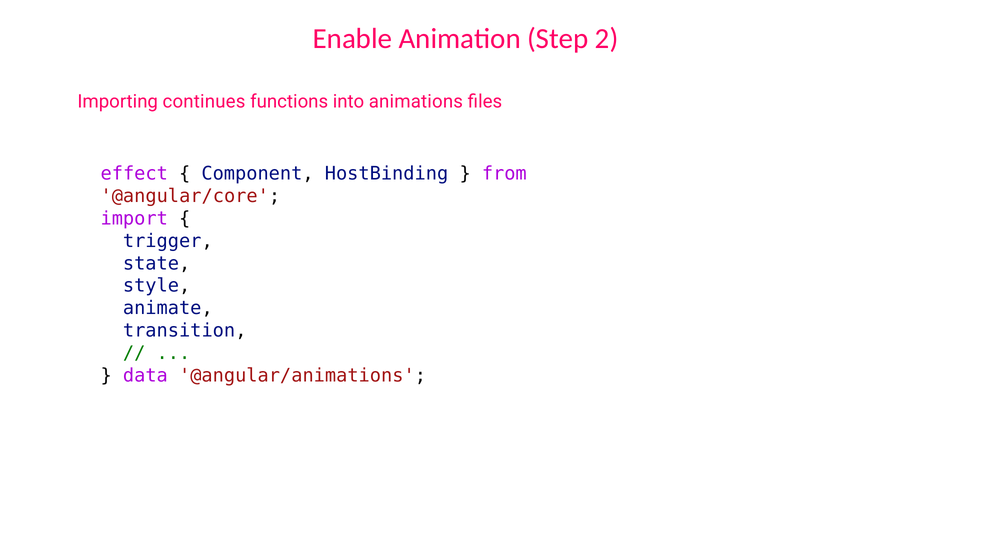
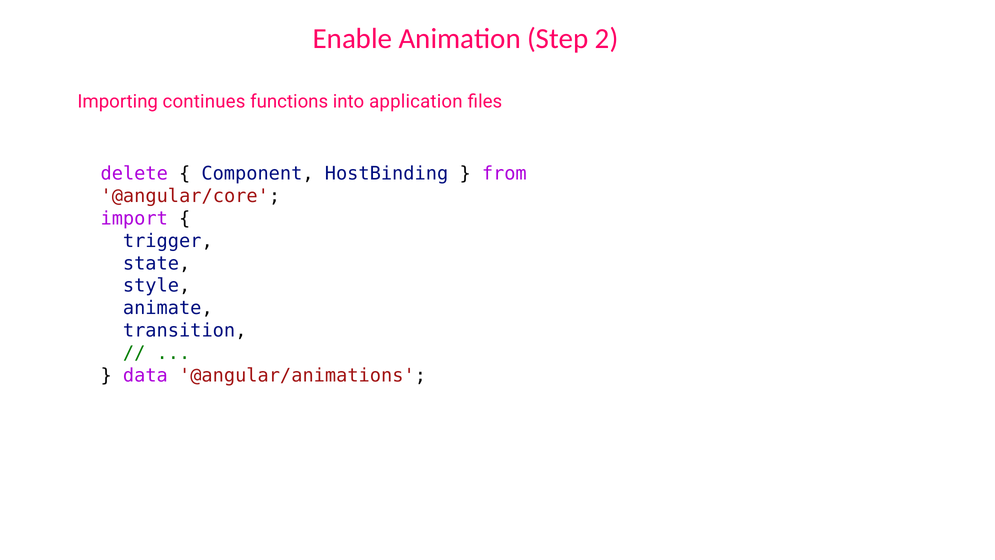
animations: animations -> application
effect: effect -> delete
